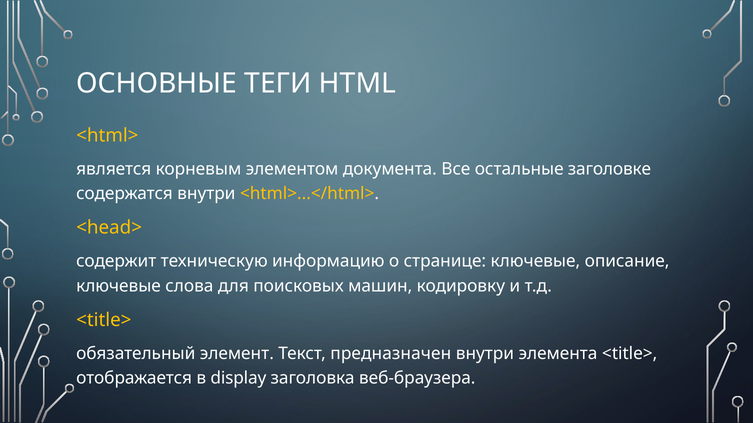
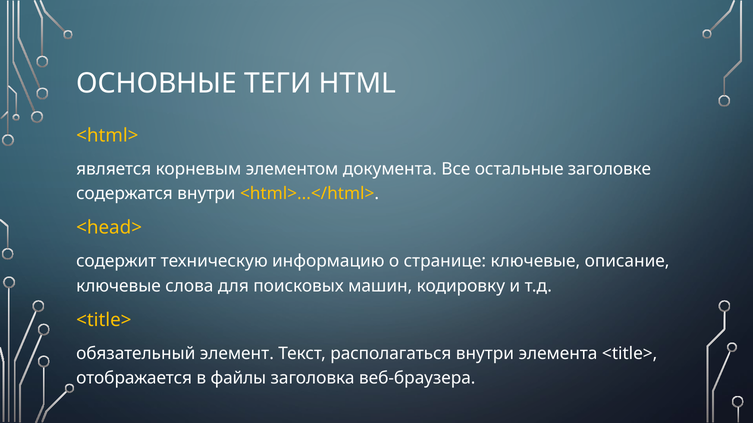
предназначен: предназначен -> располагаться
display: display -> файлы
